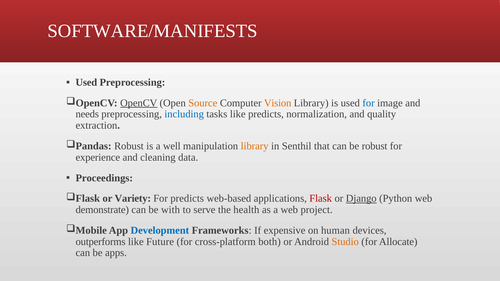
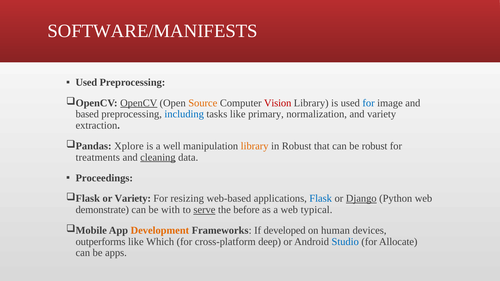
Vision colour: orange -> red
needs: needs -> based
like predicts: predicts -> primary
and quality: quality -> variety
Robust at (129, 146): Robust -> Xplore
in Senthil: Senthil -> Robust
experience: experience -> treatments
cleaning underline: none -> present
For predicts: predicts -> resizing
Flask colour: red -> blue
serve underline: none -> present
health: health -> before
project: project -> typical
Development colour: blue -> orange
expensive: expensive -> developed
Future: Future -> Which
both: both -> deep
Studio colour: orange -> blue
